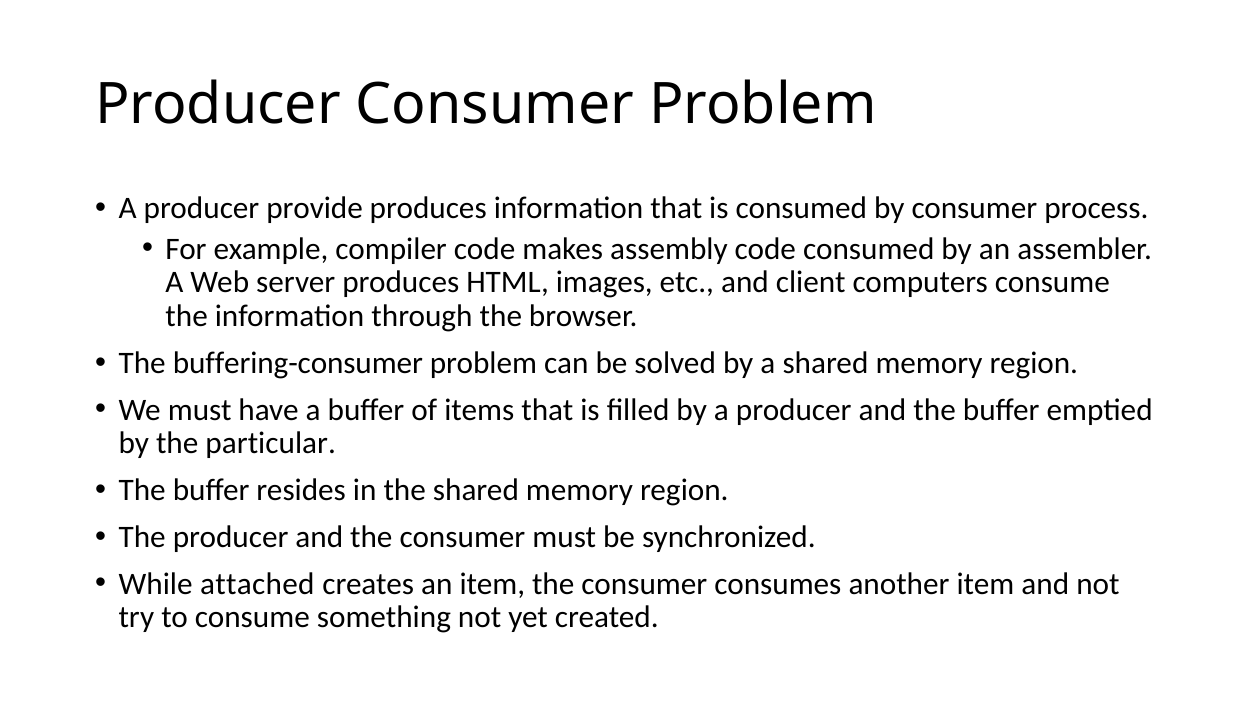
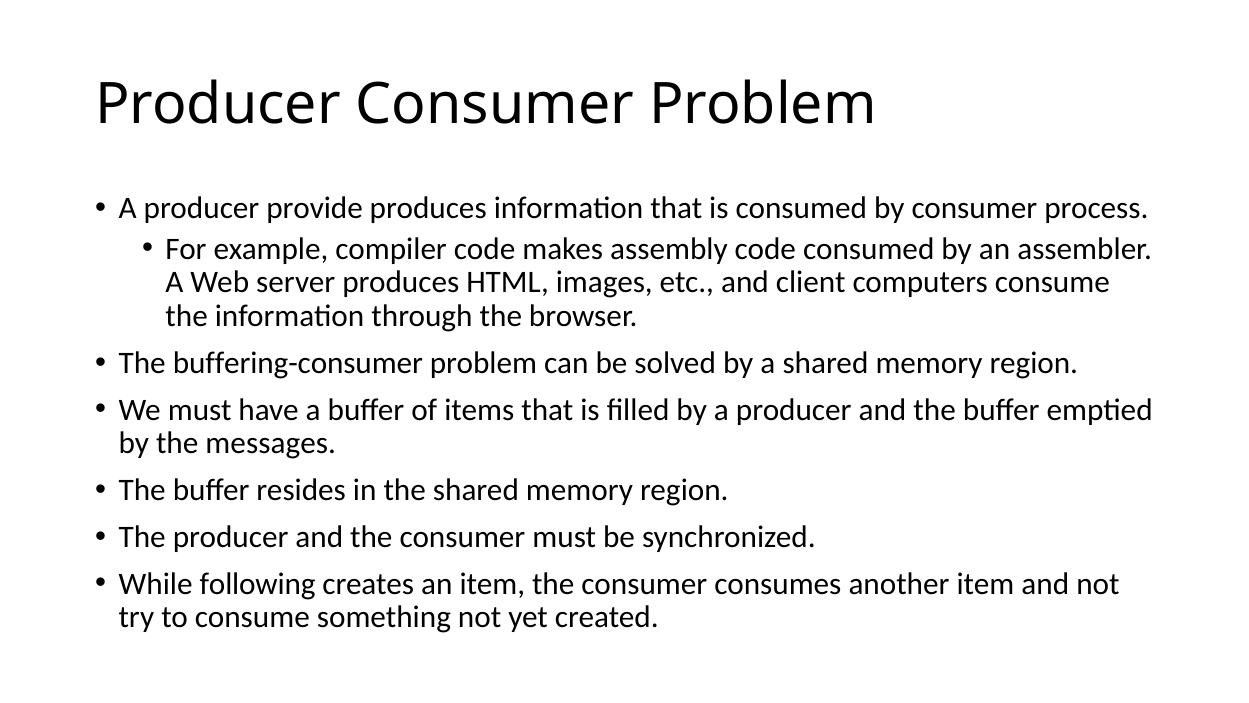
particular: particular -> messages
attached: attached -> following
